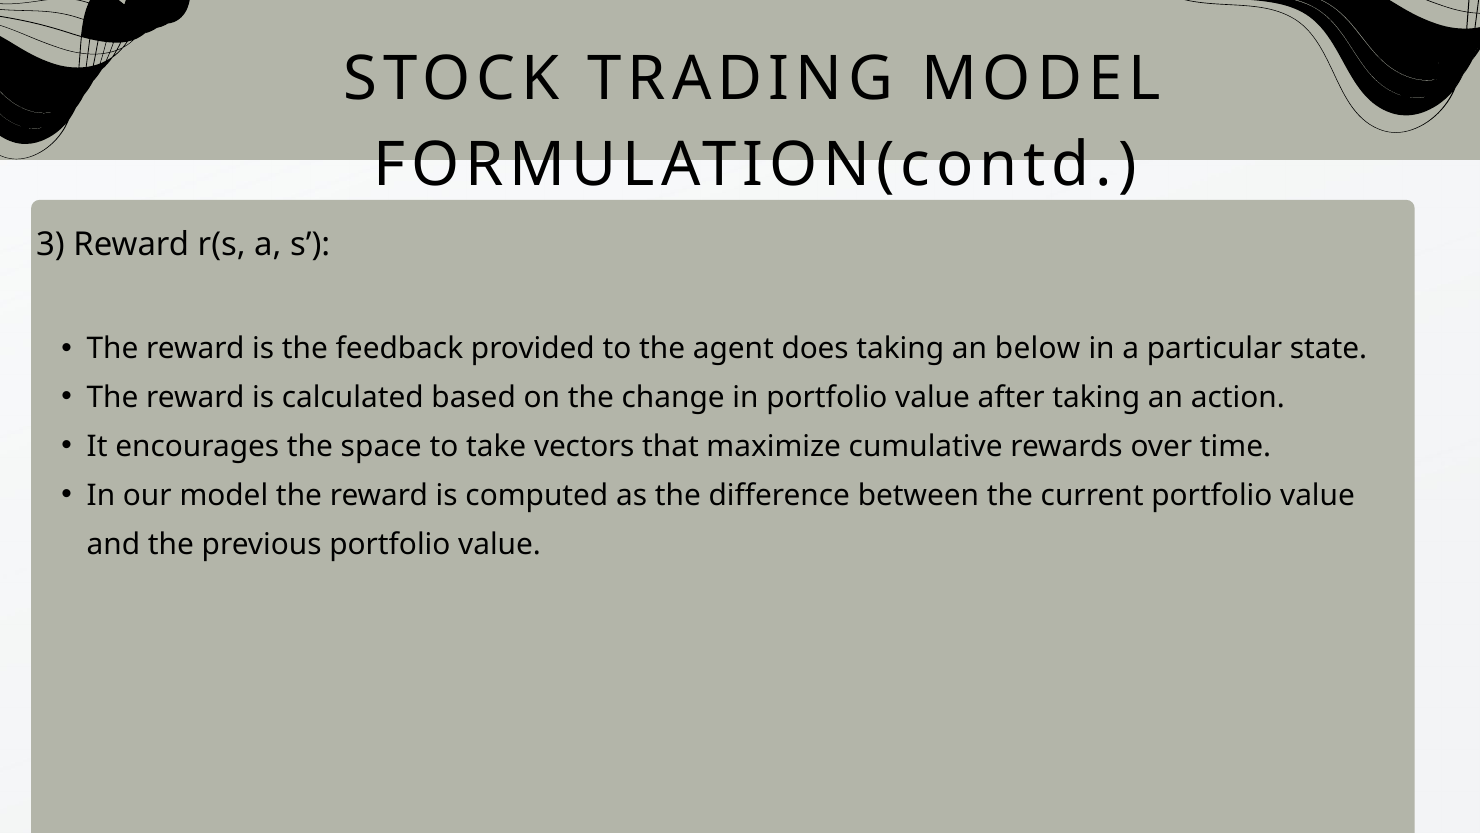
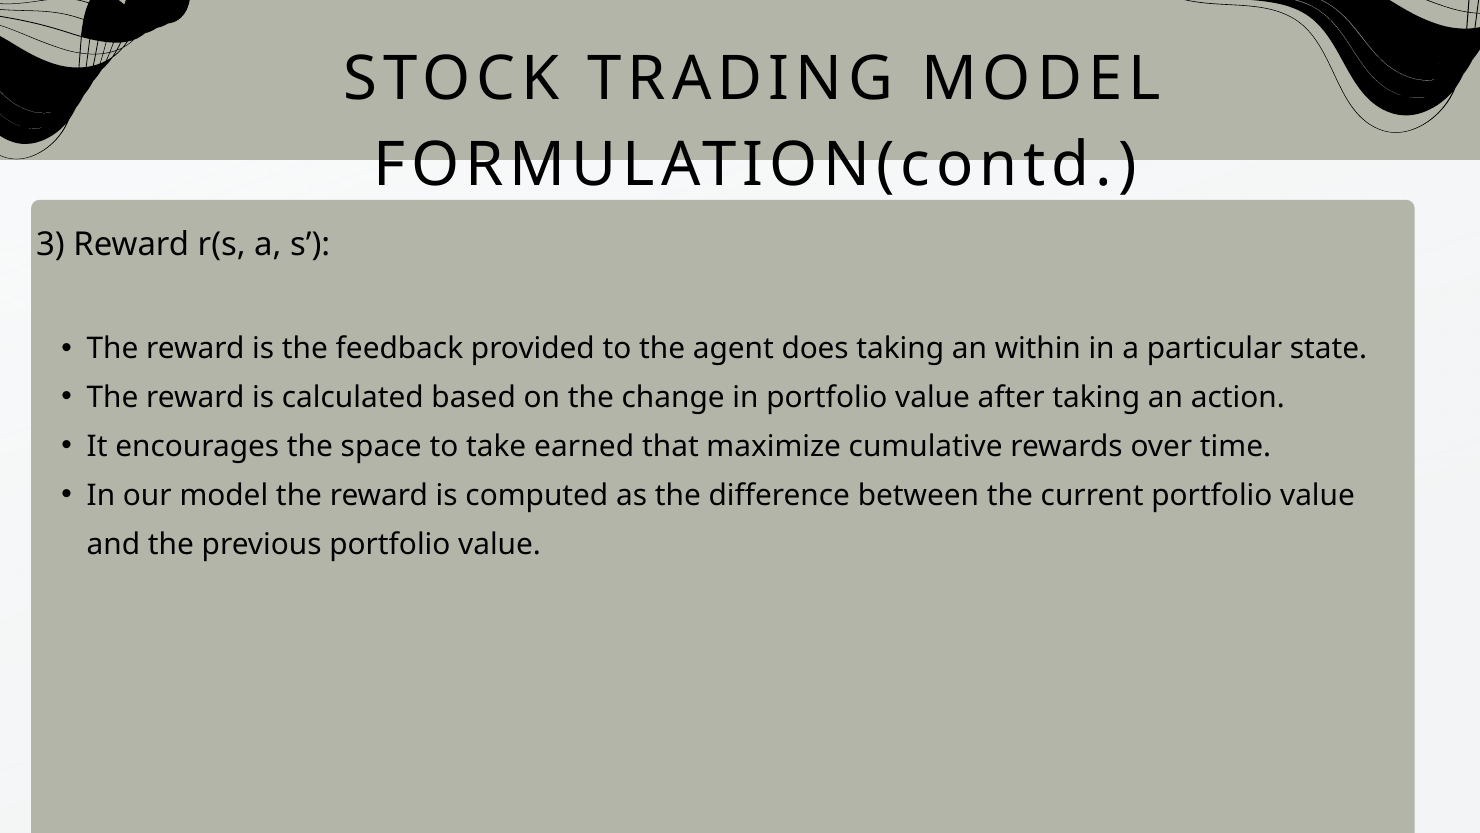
below: below -> within
vectors: vectors -> earned
